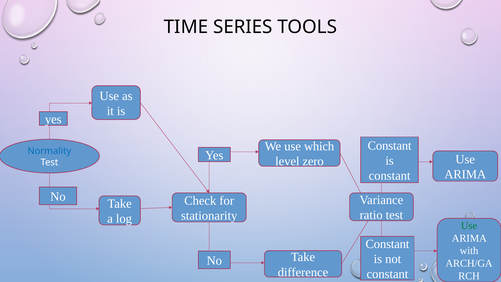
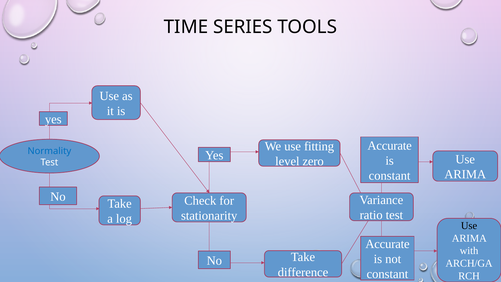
Constant at (390, 145): Constant -> Accurate
which: which -> fitting
Use at (469, 226) colour: green -> black
Constant at (387, 244): Constant -> Accurate
